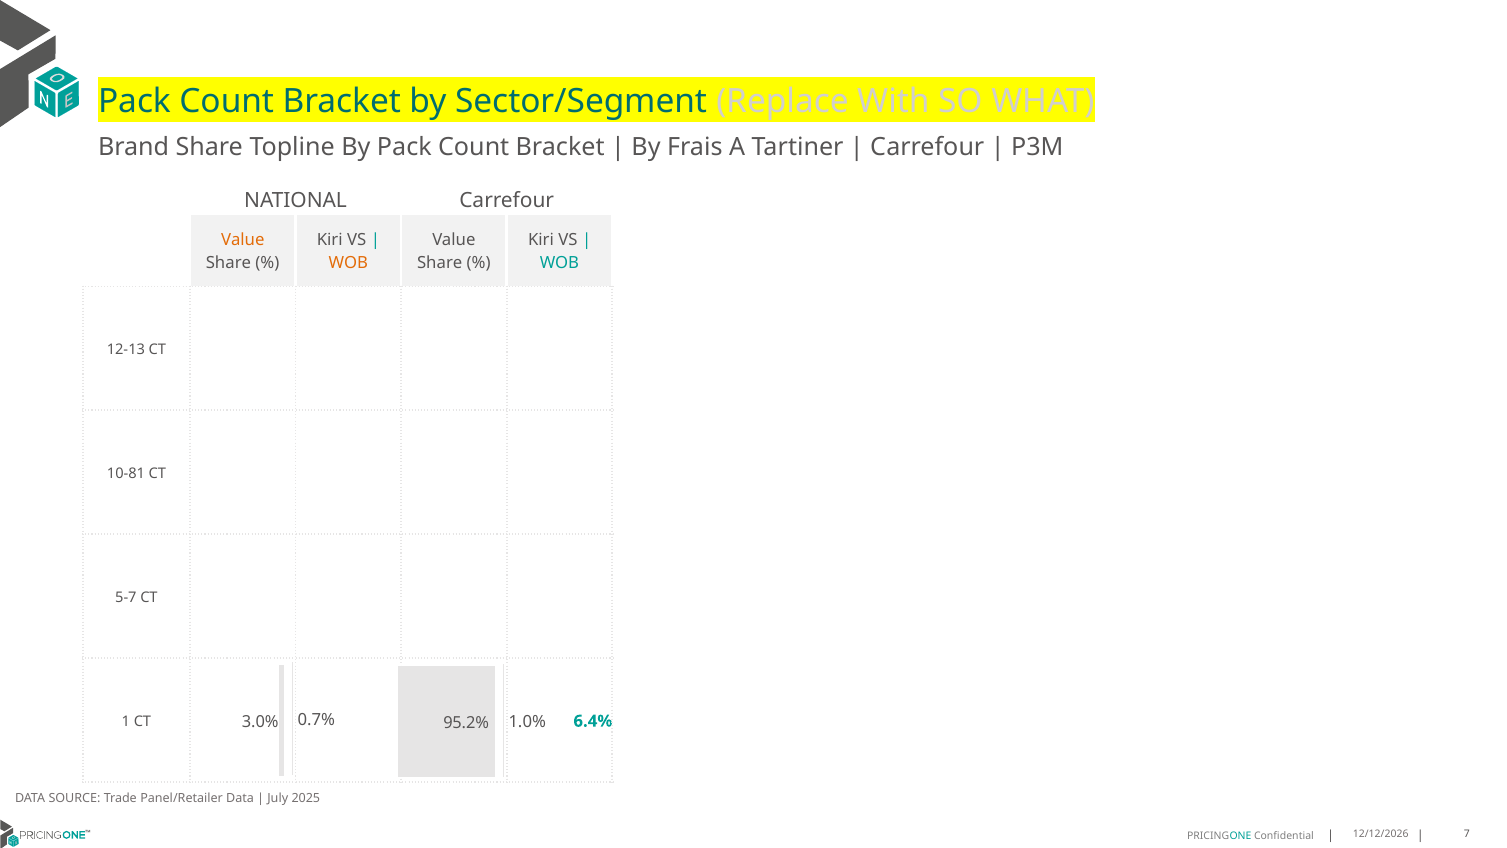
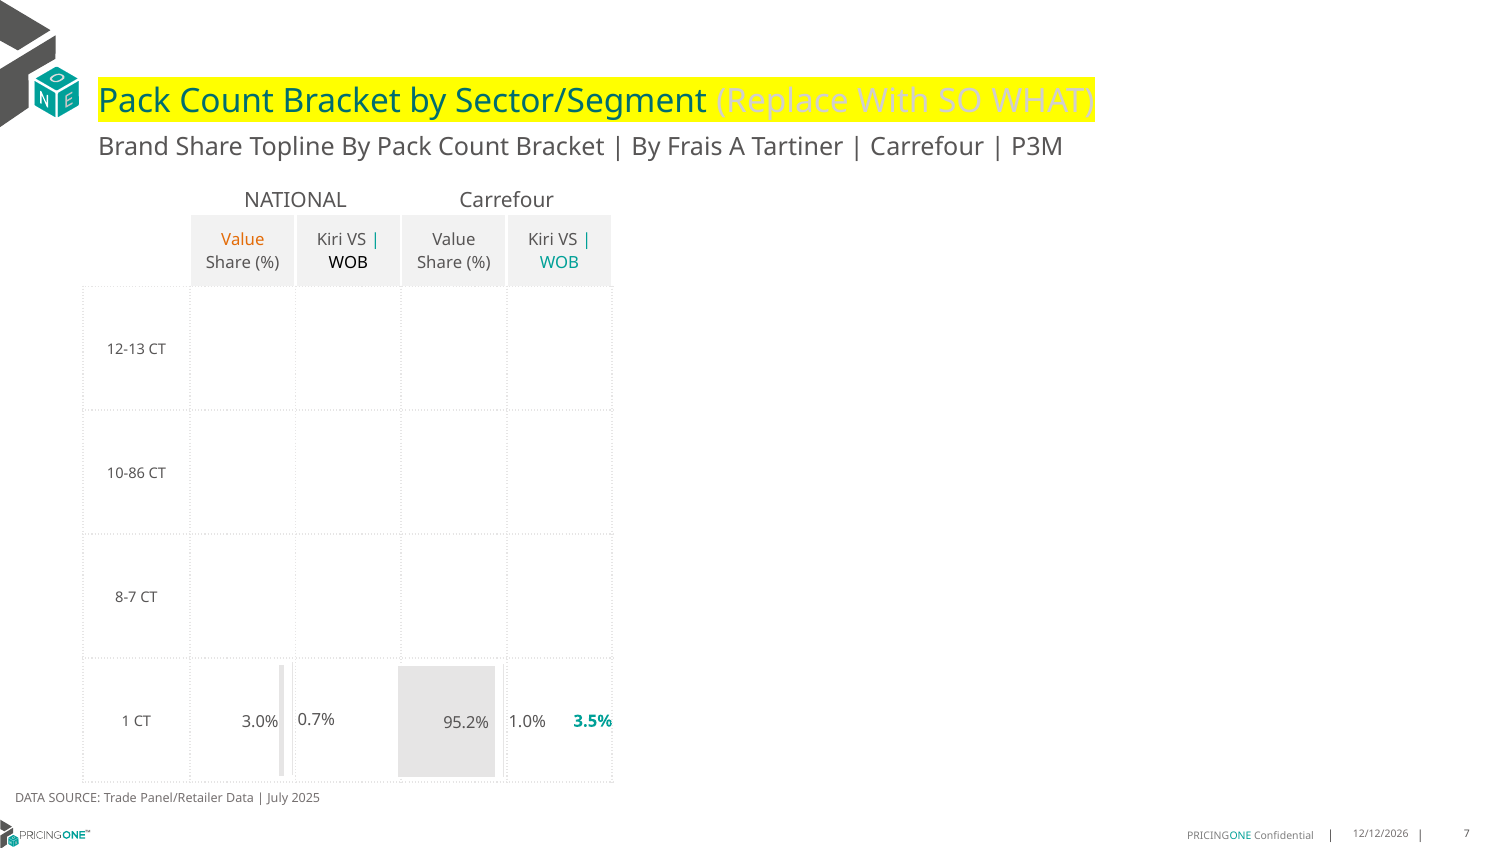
WOB at (348, 263) colour: orange -> black
10-81: 10-81 -> 10-86
5-7: 5-7 -> 8-7
6.4%: 6.4% -> 3.5%
